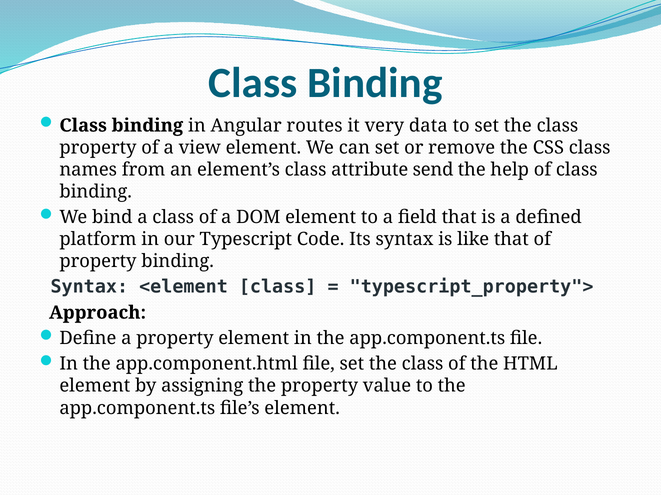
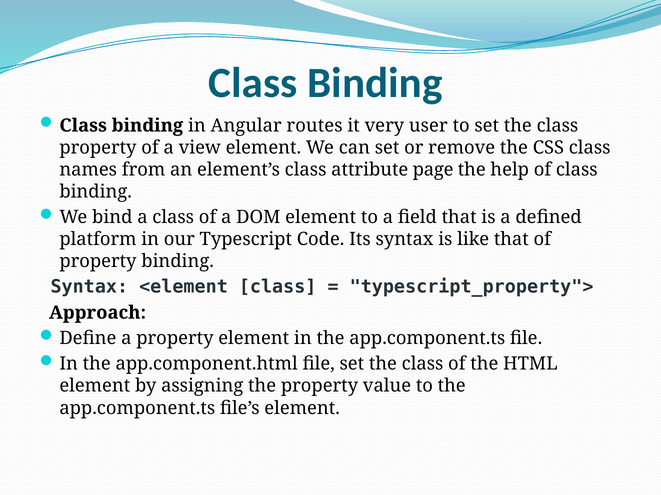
data: data -> user
send: send -> page
